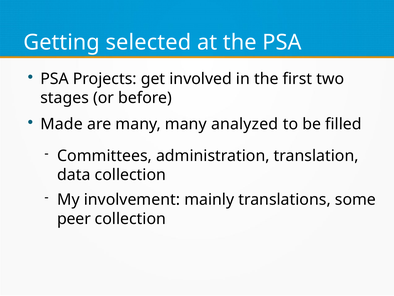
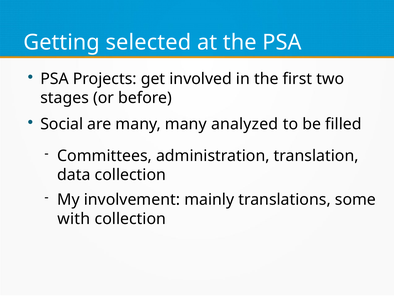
Made: Made -> Social
peer: peer -> with
